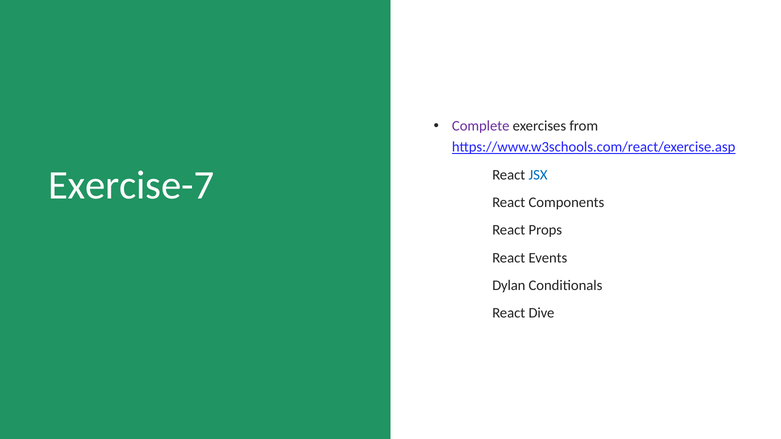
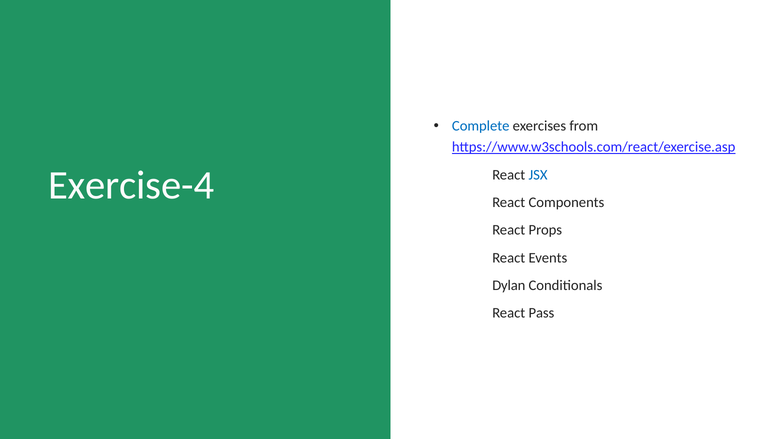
Complete colour: purple -> blue
Exercise-7: Exercise-7 -> Exercise-4
Dive: Dive -> Pass
